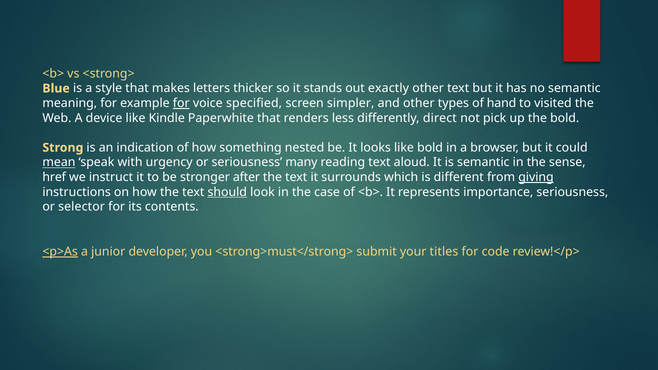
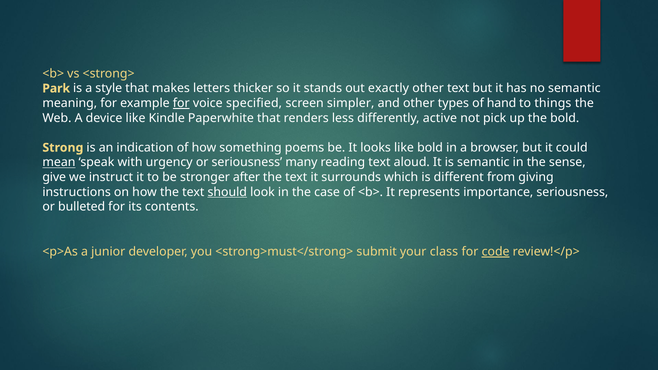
Blue: Blue -> Park
visited: visited -> things
direct: direct -> active
nested: nested -> poems
href: href -> give
giving underline: present -> none
selector: selector -> bulleted
<p>As underline: present -> none
titles: titles -> class
code underline: none -> present
